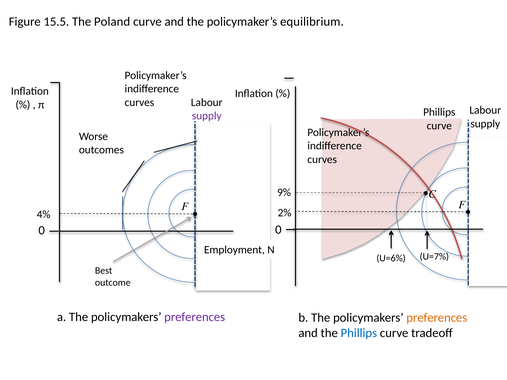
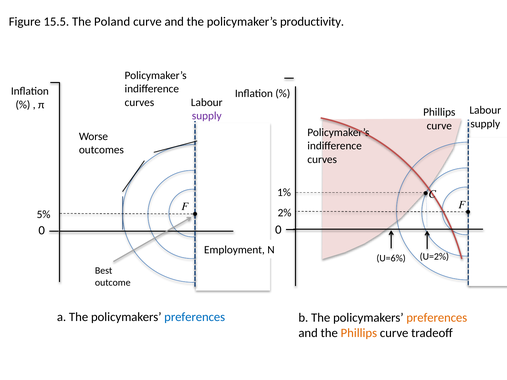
equilibrium: equilibrium -> productivity
9%: 9% -> 1%
4%: 4% -> 5%
U=7%: U=7% -> U=2%
preferences at (195, 317) colour: purple -> blue
Phillips at (359, 333) colour: blue -> orange
